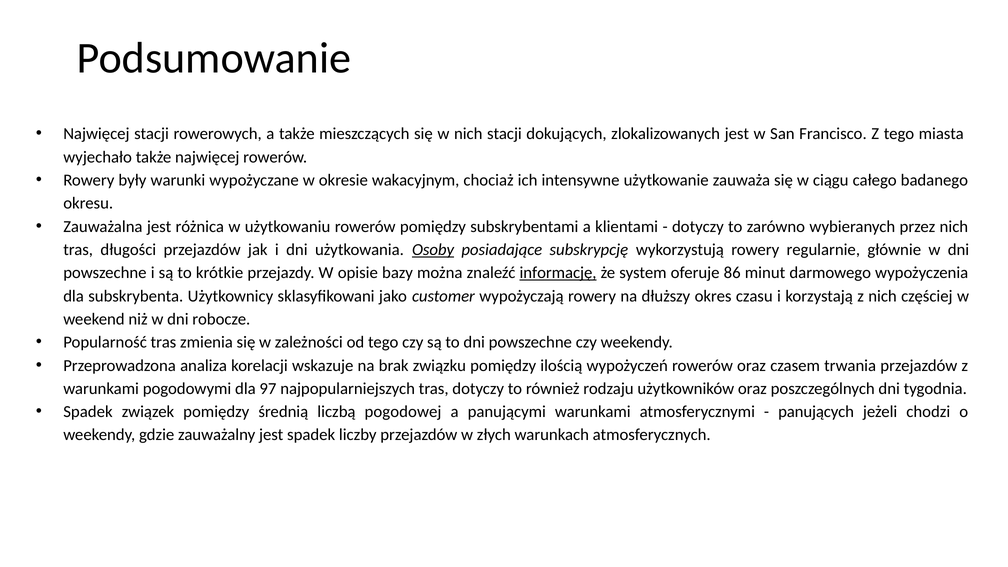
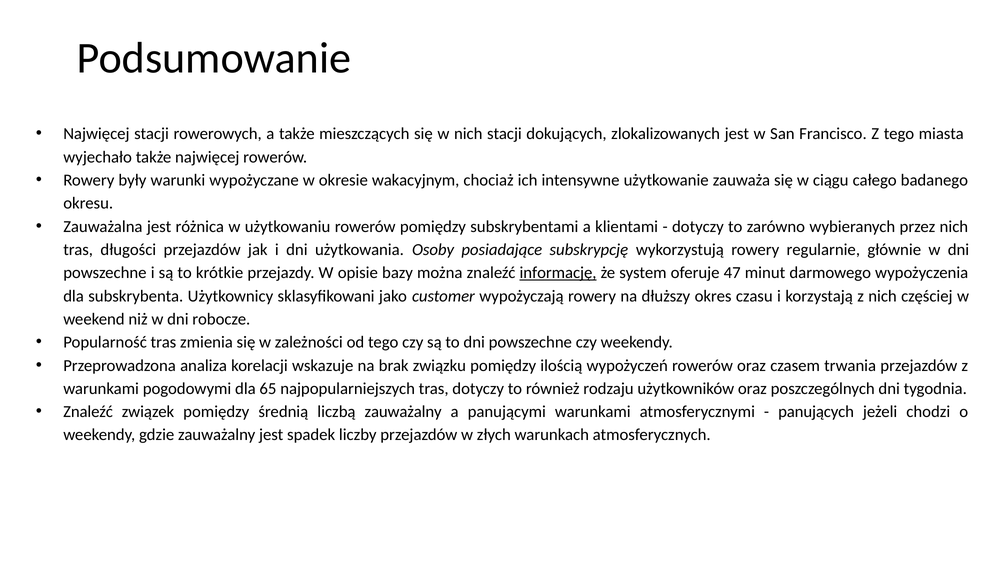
Osoby underline: present -> none
86: 86 -> 47
97: 97 -> 65
Spadek at (88, 412): Spadek -> Znaleźć
liczbą pogodowej: pogodowej -> zauważalny
